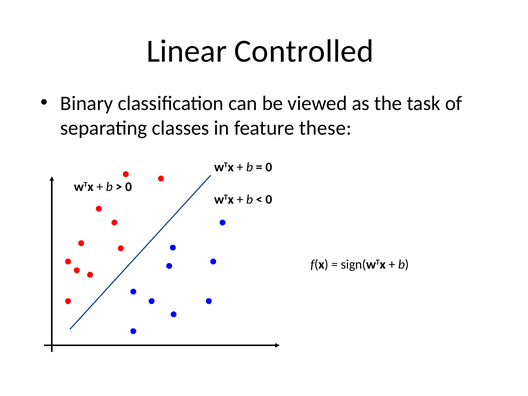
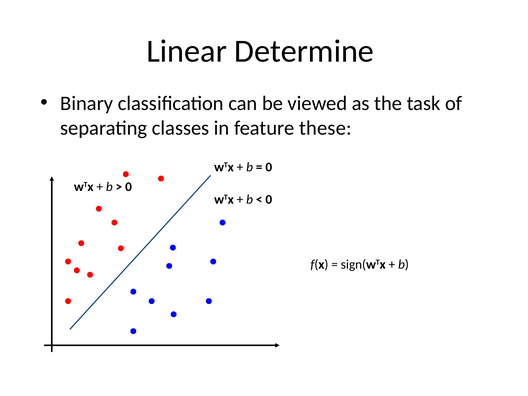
Controlled: Controlled -> Determine
